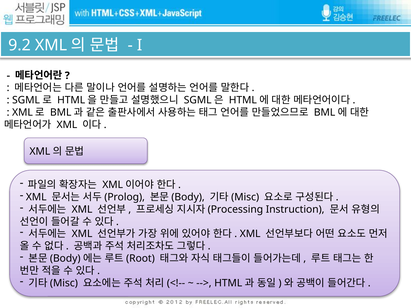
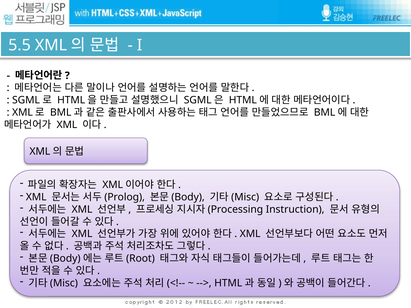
9.2: 9.2 -> 5.5
